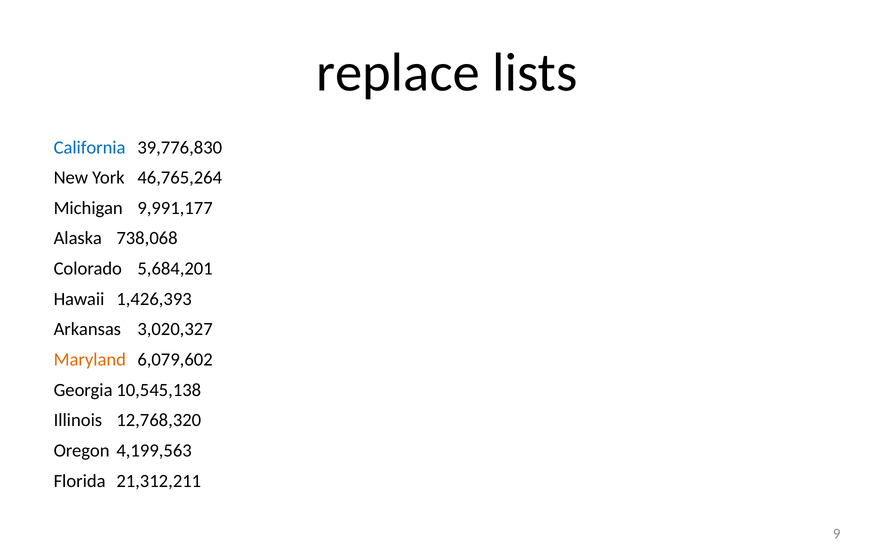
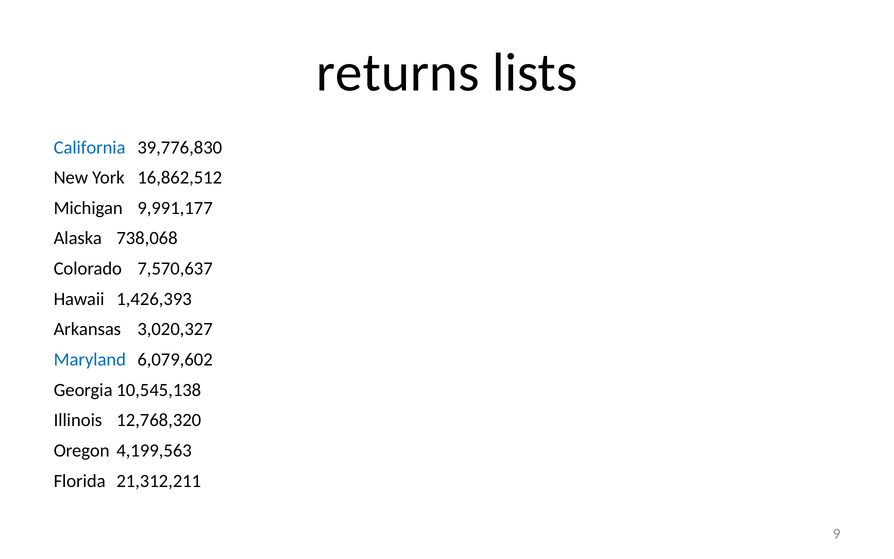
replace: replace -> returns
46,765,264: 46,765,264 -> 16,862,512
5,684,201: 5,684,201 -> 7,570,637
Maryland colour: orange -> blue
